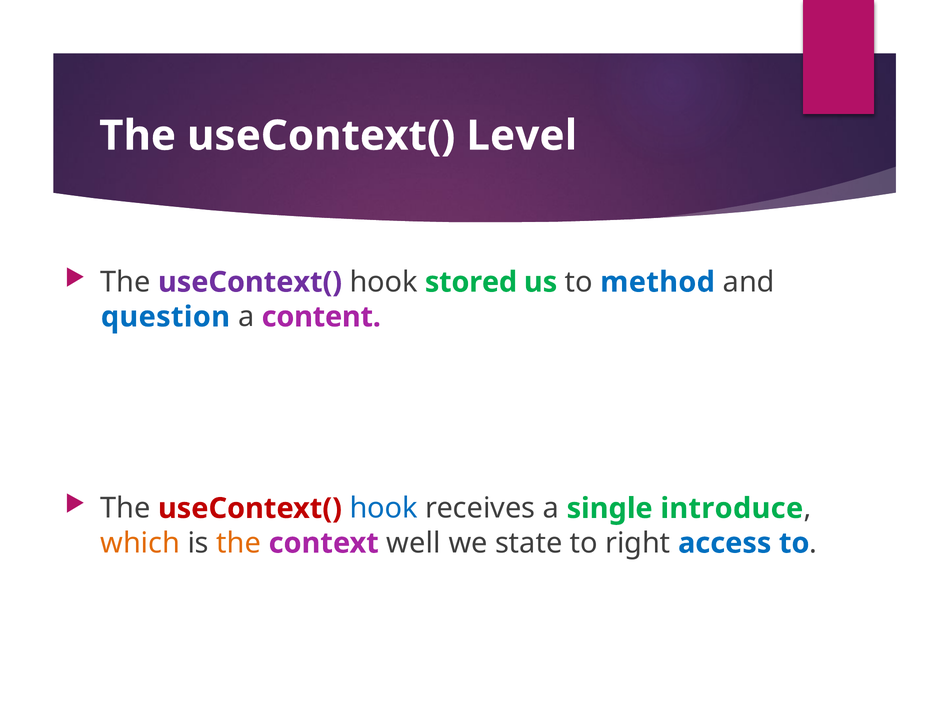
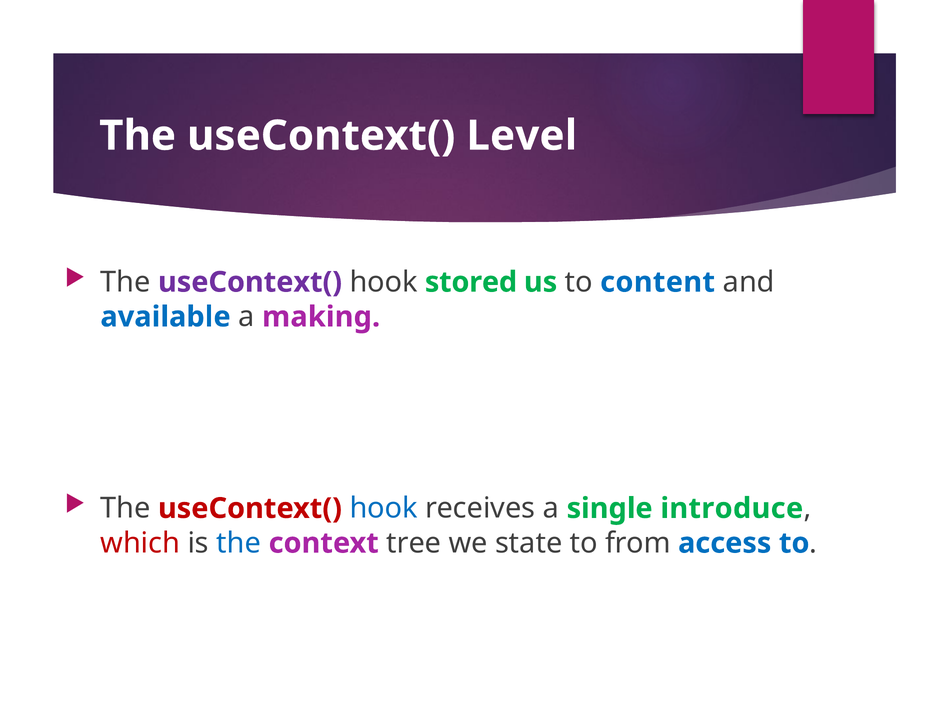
method: method -> content
question: question -> available
content: content -> making
which colour: orange -> red
the at (239, 543) colour: orange -> blue
well: well -> tree
right: right -> from
